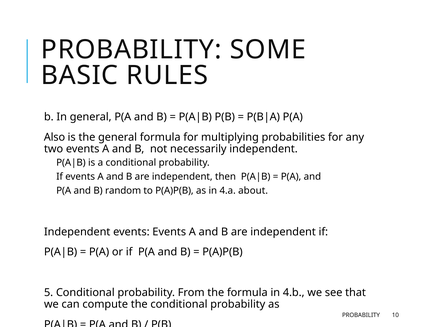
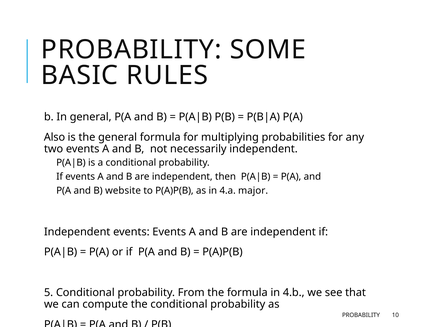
random: random -> website
about: about -> major
